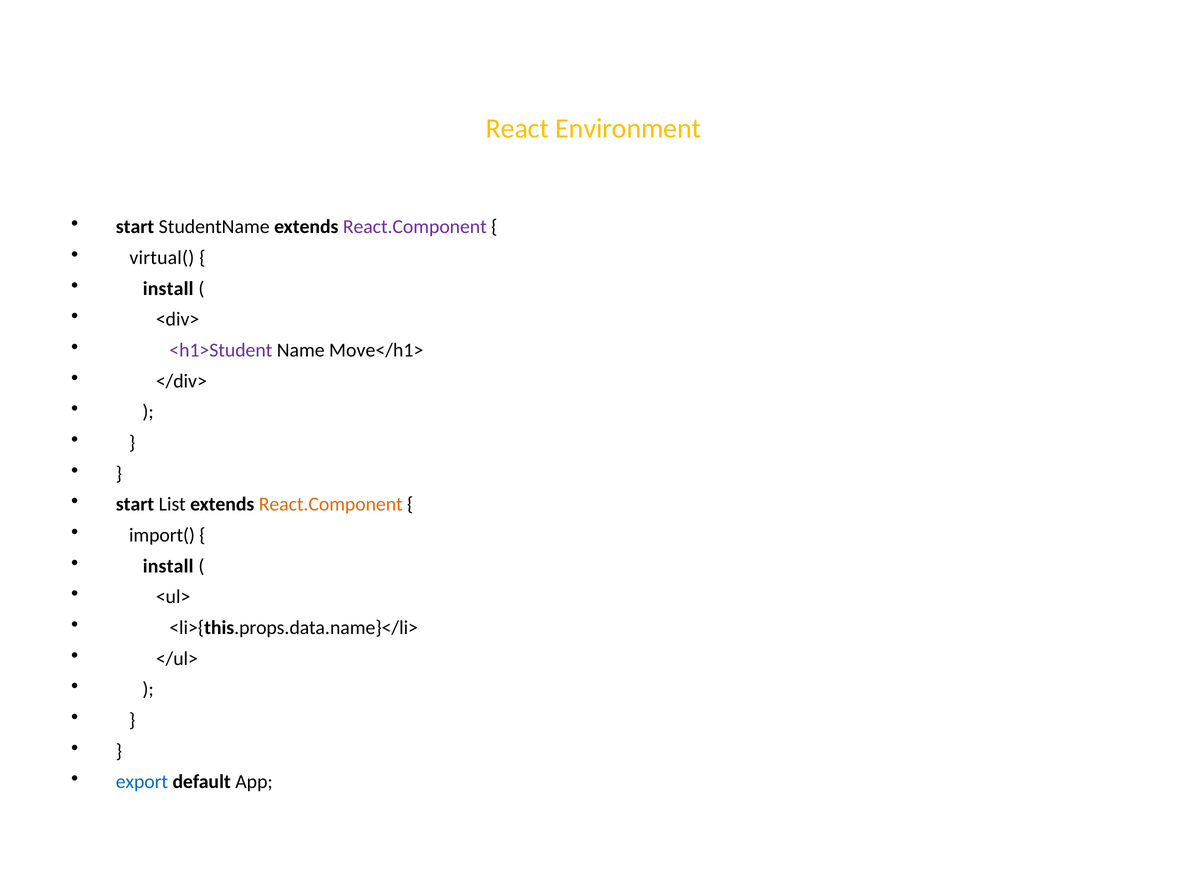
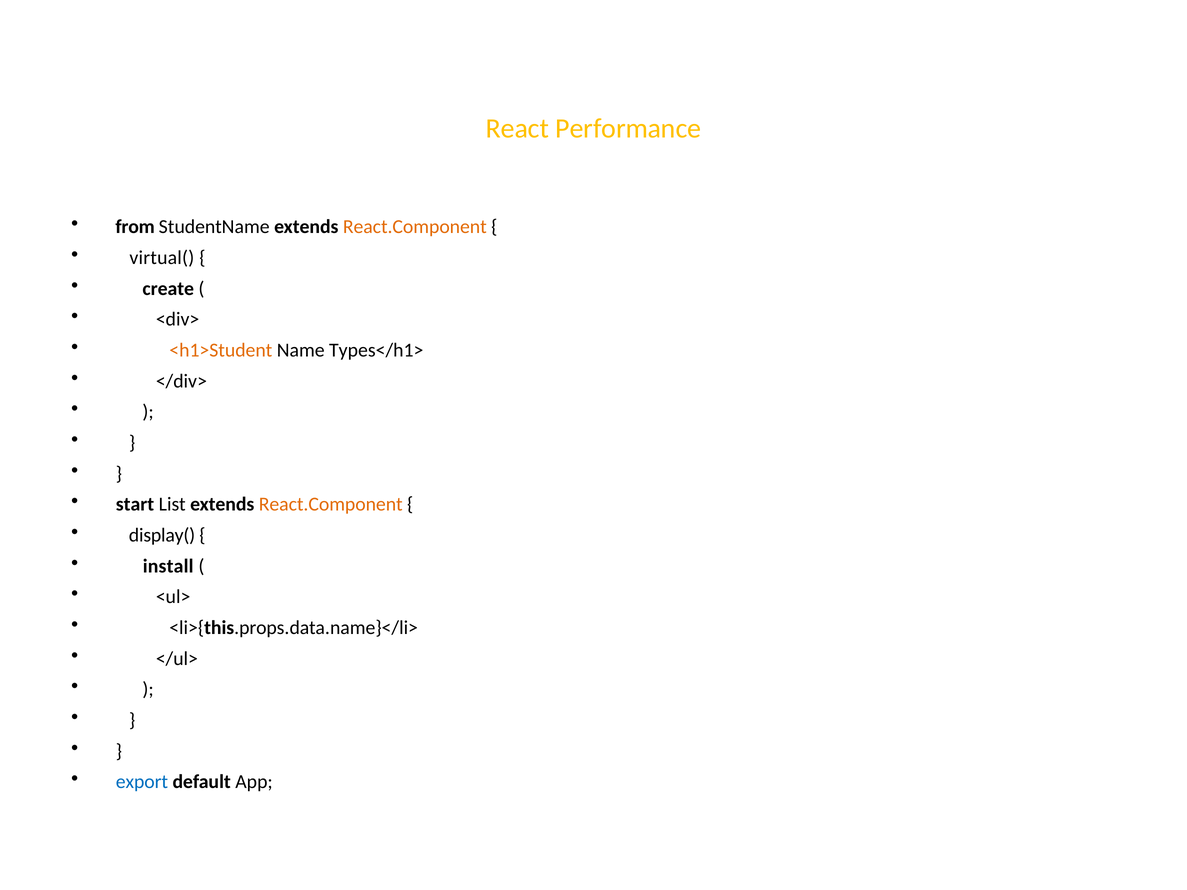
Environment: Environment -> Performance
start at (135, 227): start -> from
React.Component at (415, 227) colour: purple -> orange
install at (168, 289): install -> create
<h1>Student colour: purple -> orange
Move</h1>: Move</h1> -> Types</h1>
import(: import( -> display(
